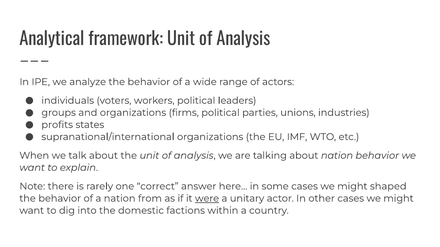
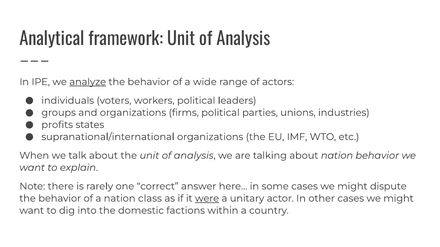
analyze underline: none -> present
shaped: shaped -> dispute
from: from -> class
